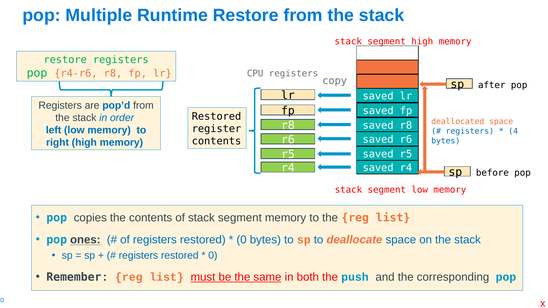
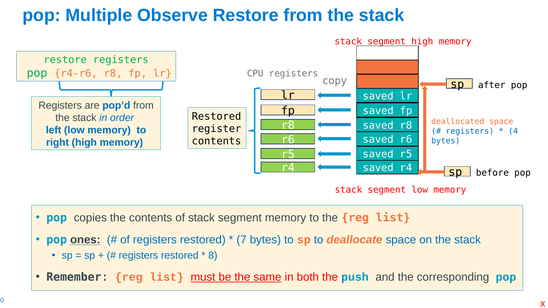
Runtime: Runtime -> Observe
0 at (242, 240): 0 -> 7
0 at (213, 256): 0 -> 8
